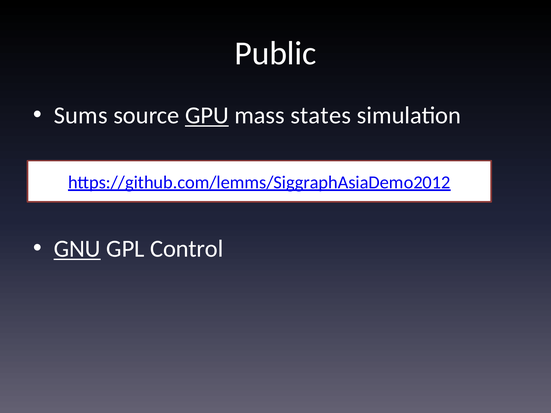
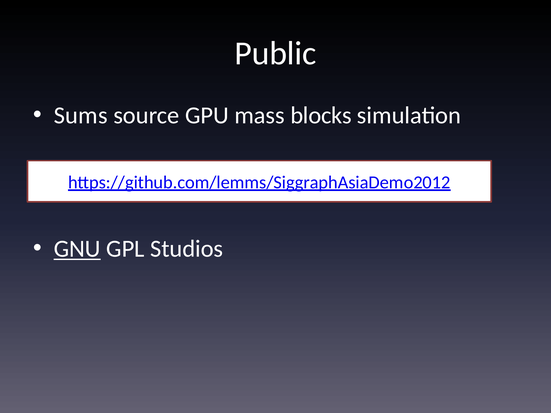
GPU underline: present -> none
states: states -> blocks
Control: Control -> Studios
